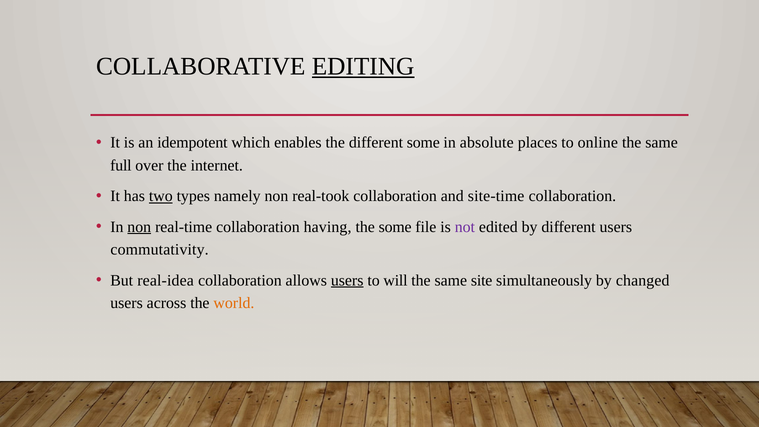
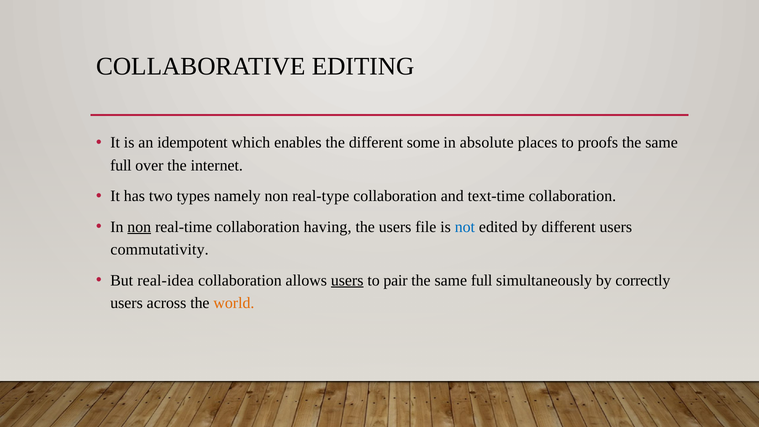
EDITING underline: present -> none
online: online -> proofs
two underline: present -> none
real-took: real-took -> real-type
site-time: site-time -> text-time
the some: some -> users
not colour: purple -> blue
will: will -> pair
site at (482, 280): site -> full
changed: changed -> correctly
